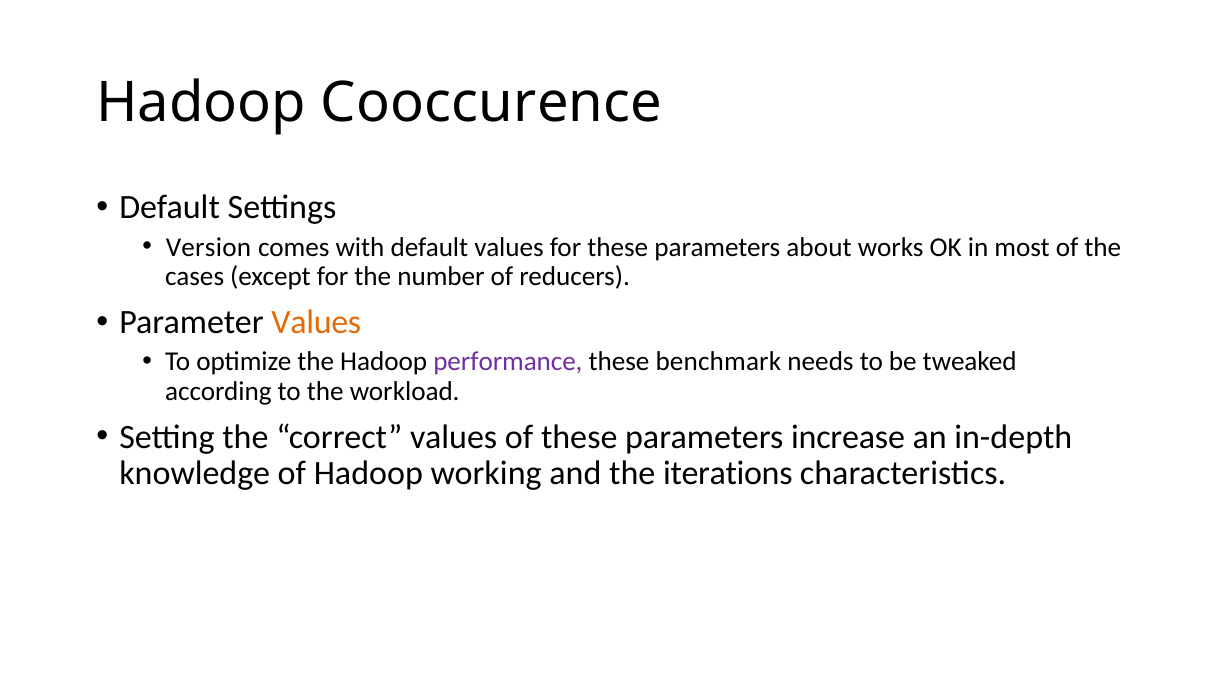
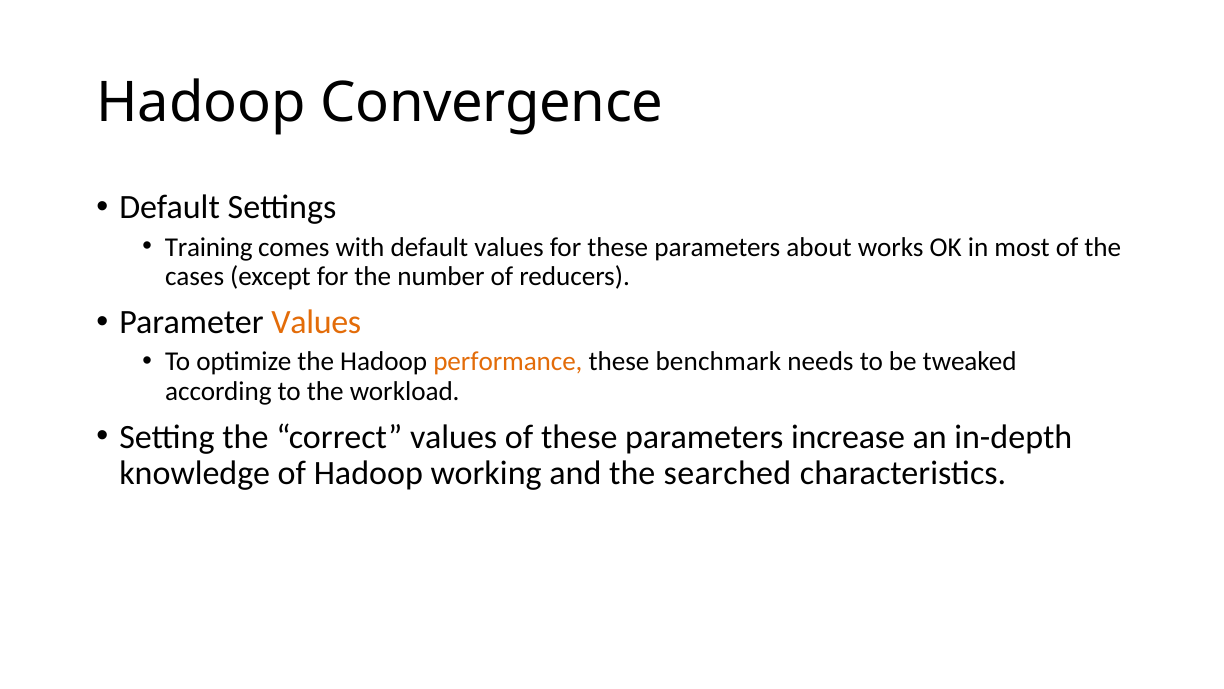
Cooccurence: Cooccurence -> Convergence
Version: Version -> Training
performance colour: purple -> orange
iterations: iterations -> searched
